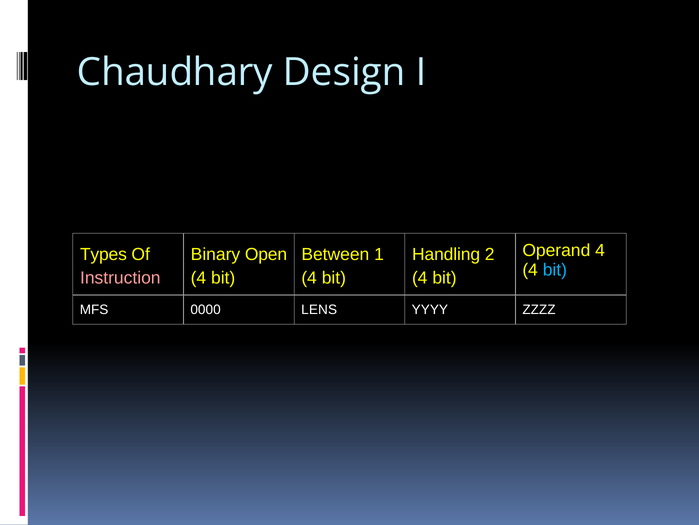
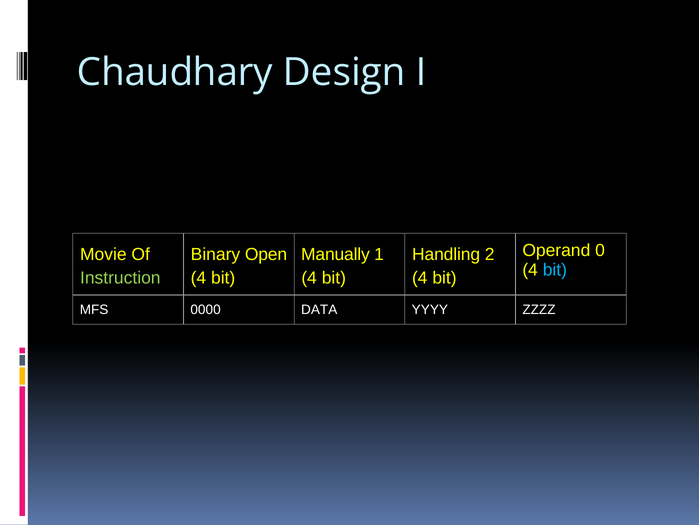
Operand 4: 4 -> 0
Types: Types -> Movie
Between: Between -> Manually
Instruction colour: pink -> light green
LENS: LENS -> DATA
